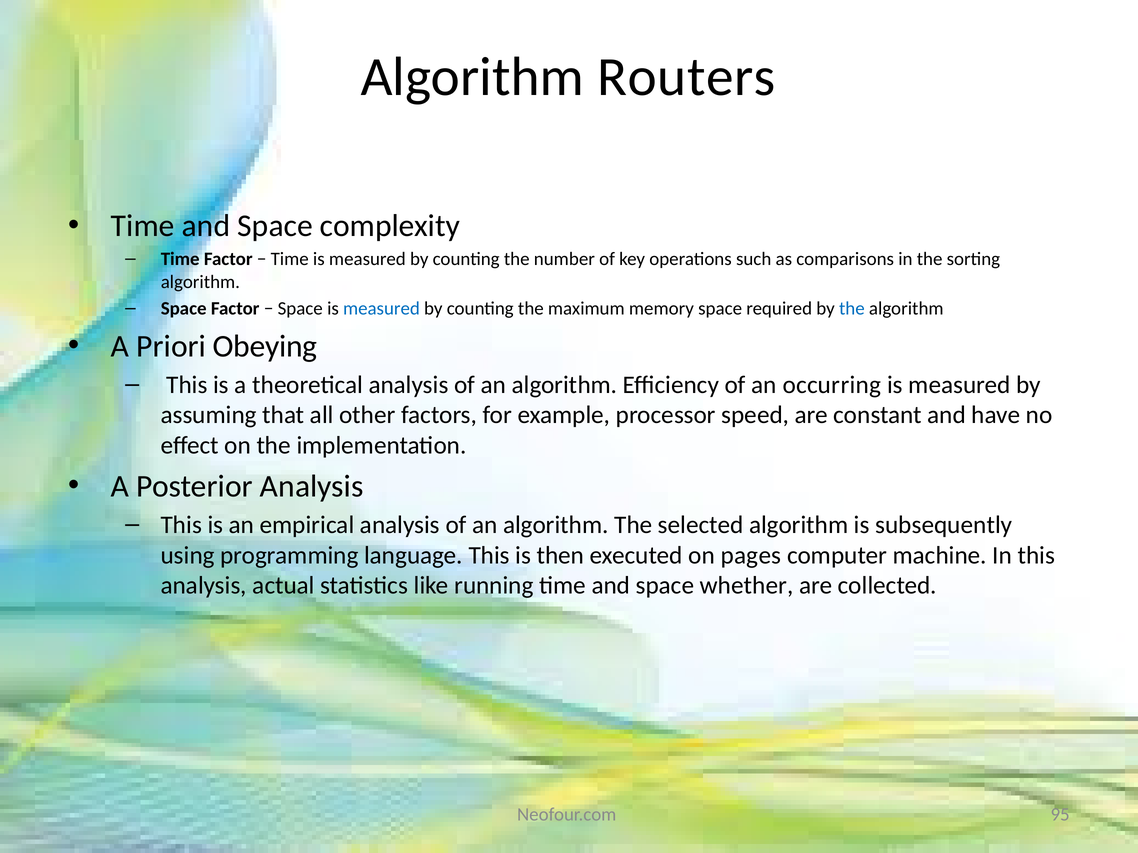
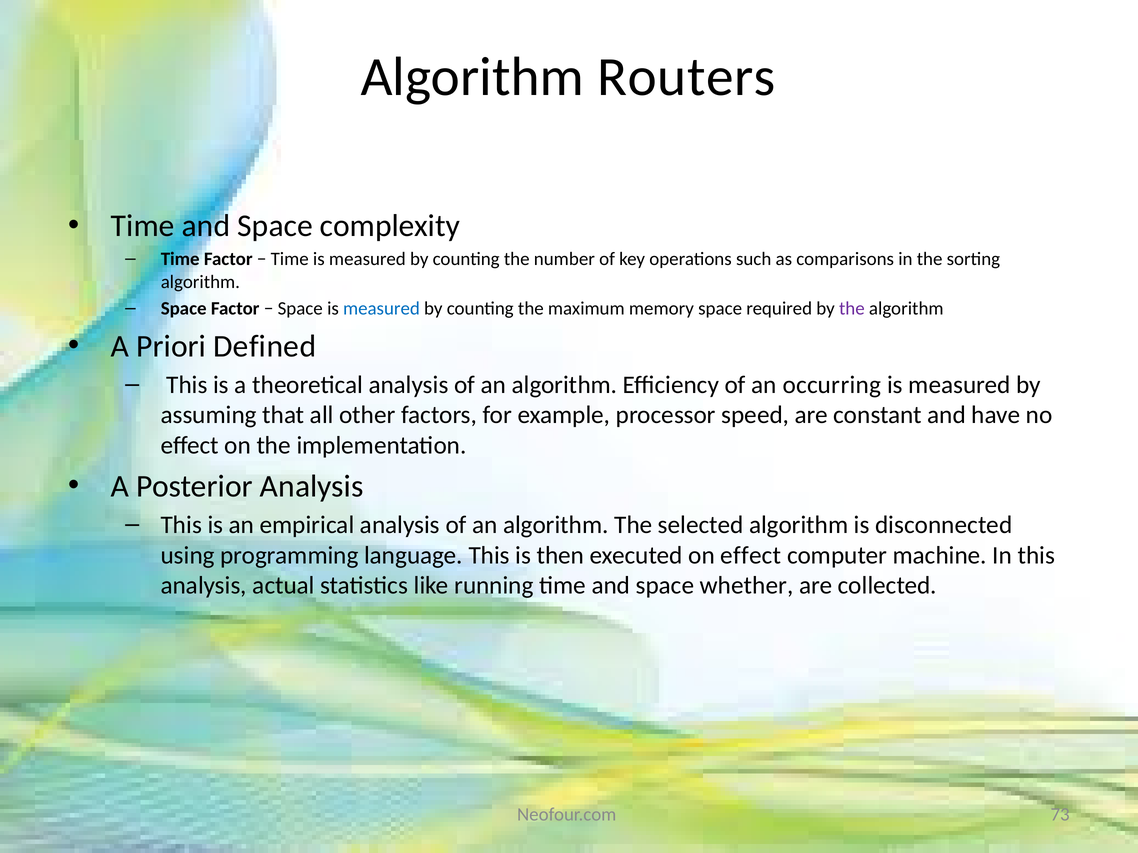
the at (852, 309) colour: blue -> purple
Obeying: Obeying -> Defined
subsequently: subsequently -> disconnected
on pages: pages -> effect
95: 95 -> 73
